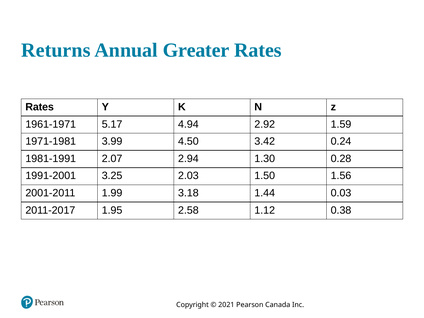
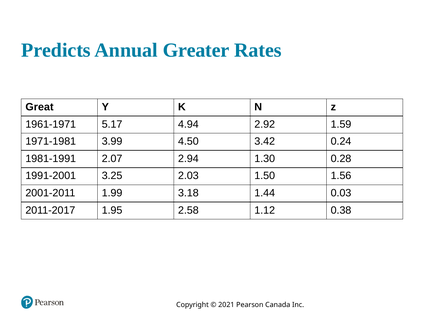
Returns: Returns -> Predicts
Rates at (40, 107): Rates -> Great
